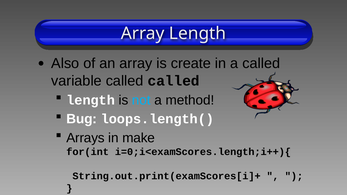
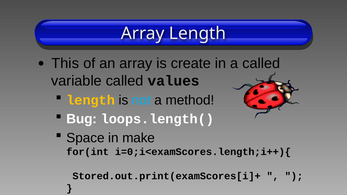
Also: Also -> This
called called: called -> values
length at (91, 100) colour: white -> yellow
Arrays: Arrays -> Space
String.out.print(examScores[i]+: String.out.print(examScores[i]+ -> Stored.out.print(examScores[i]+
